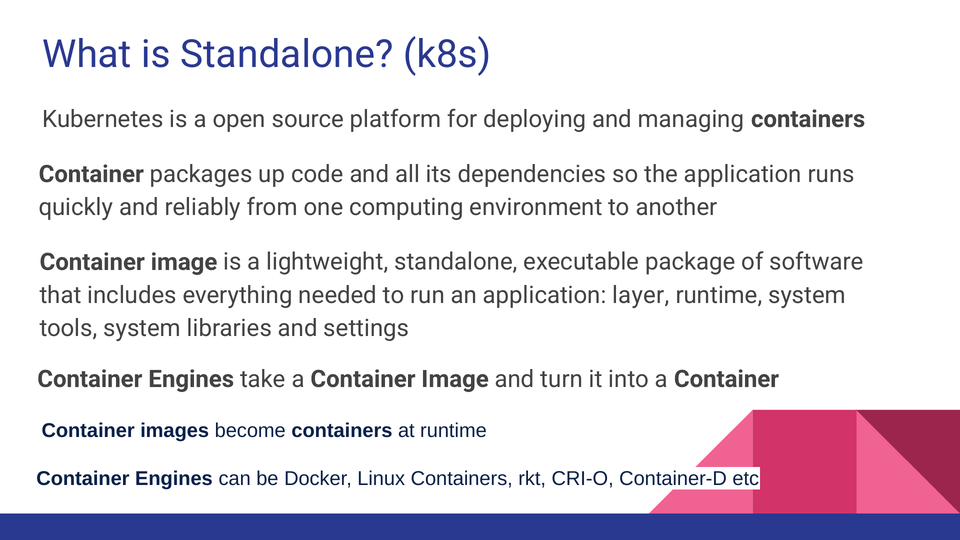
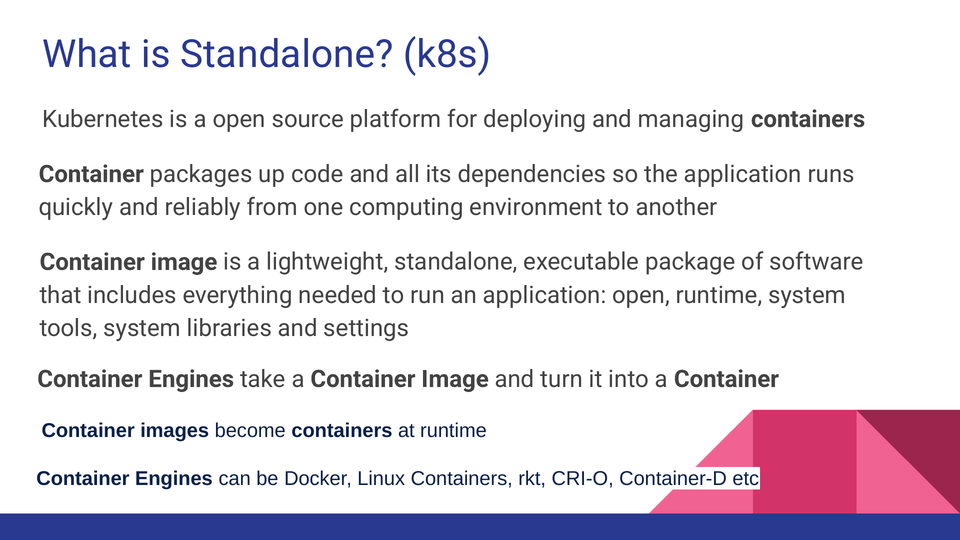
application layer: layer -> open
